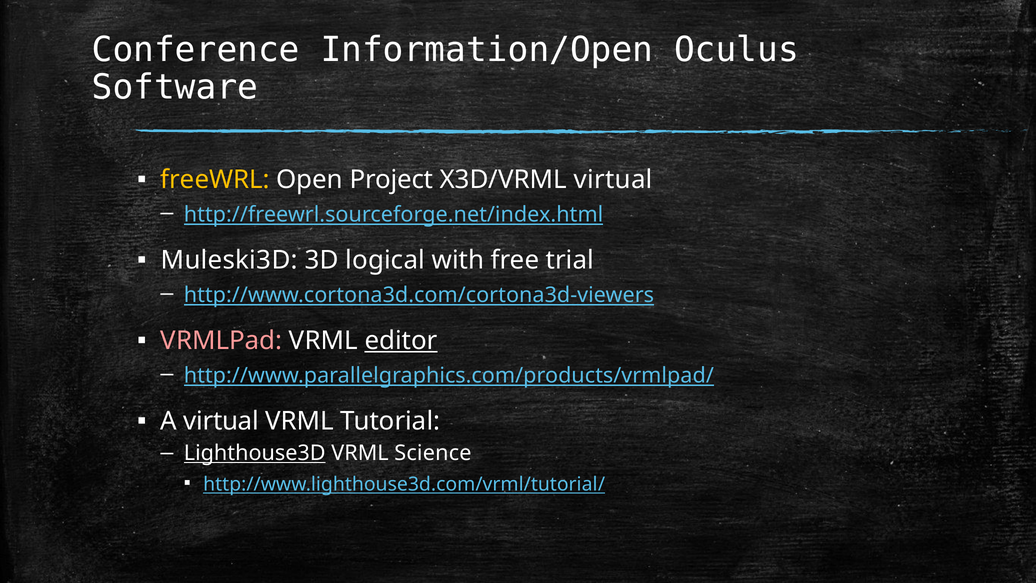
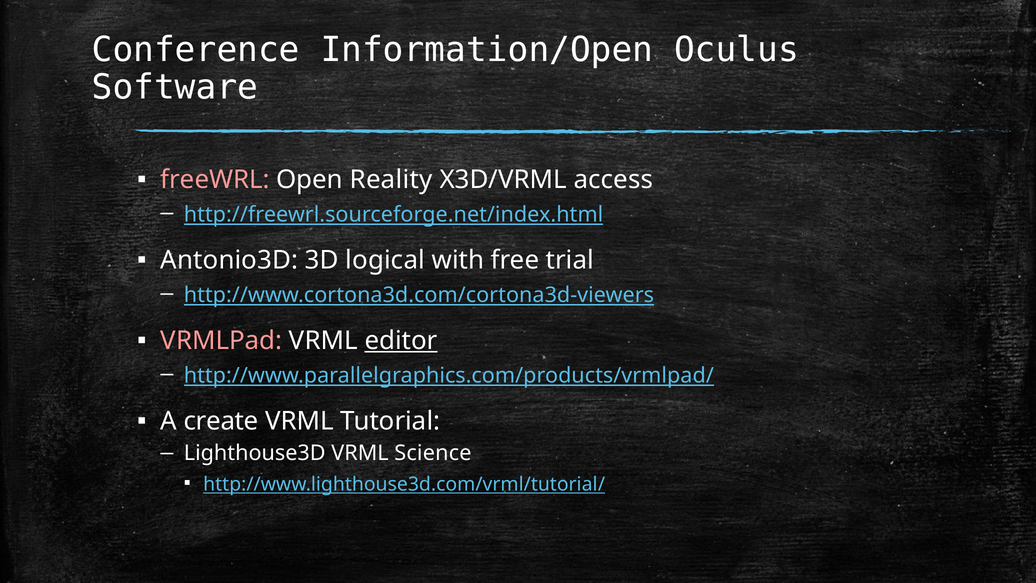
freeWRL colour: yellow -> pink
Project: Project -> Reality
X3D/VRML virtual: virtual -> access
Muleski3D: Muleski3D -> Antonio3D
A virtual: virtual -> create
Lighthouse3D underline: present -> none
